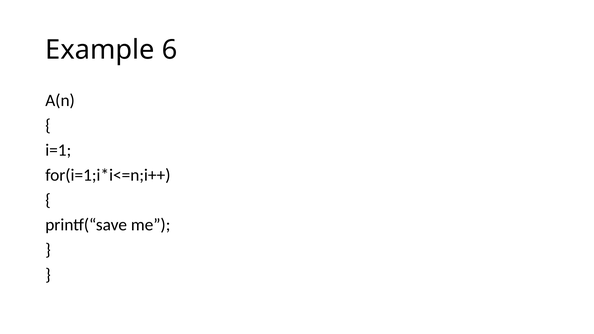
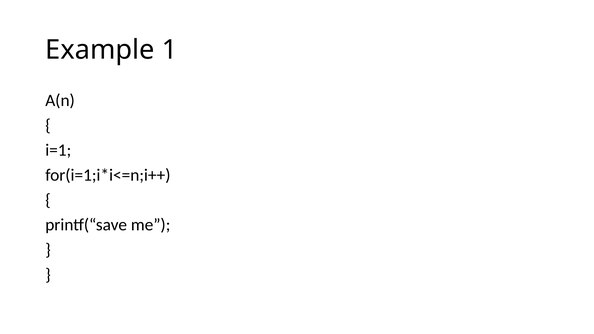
6: 6 -> 1
